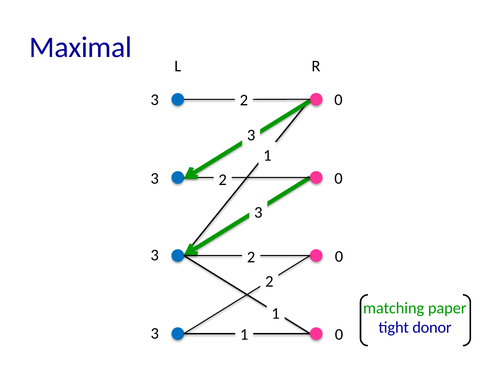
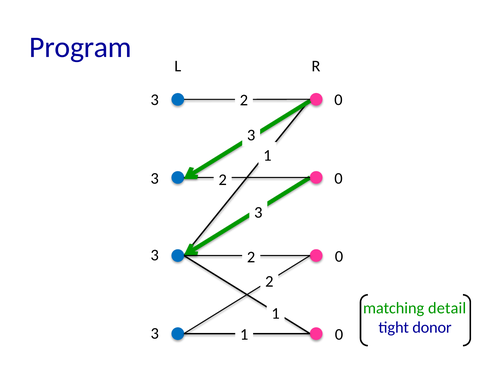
Maximal: Maximal -> Program
paper: paper -> detail
